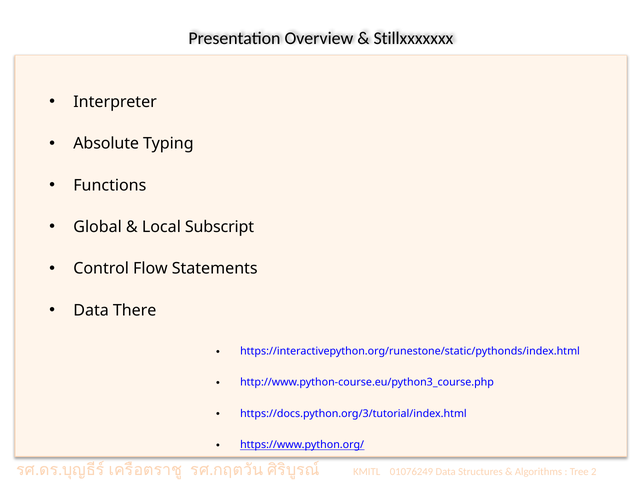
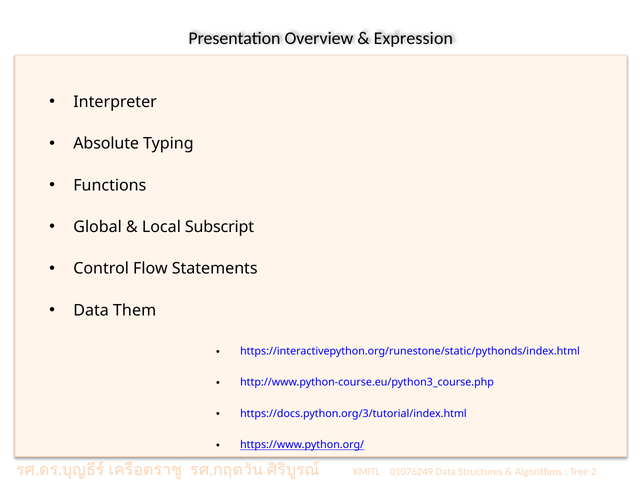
Stillxxxxxxx: Stillxxxxxxx -> Expression
There: There -> Them
